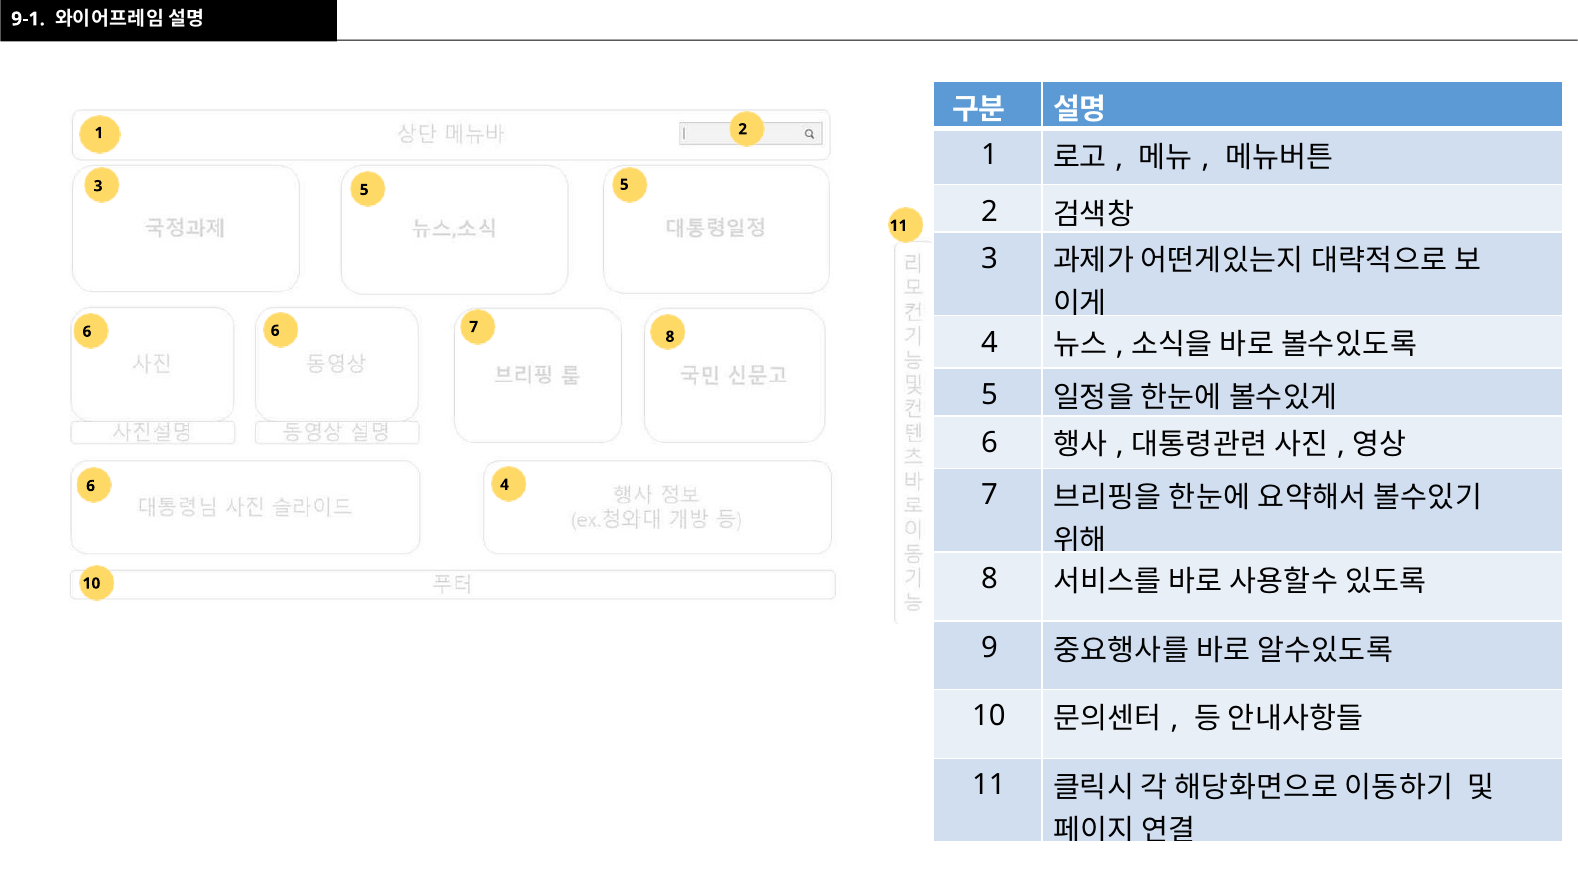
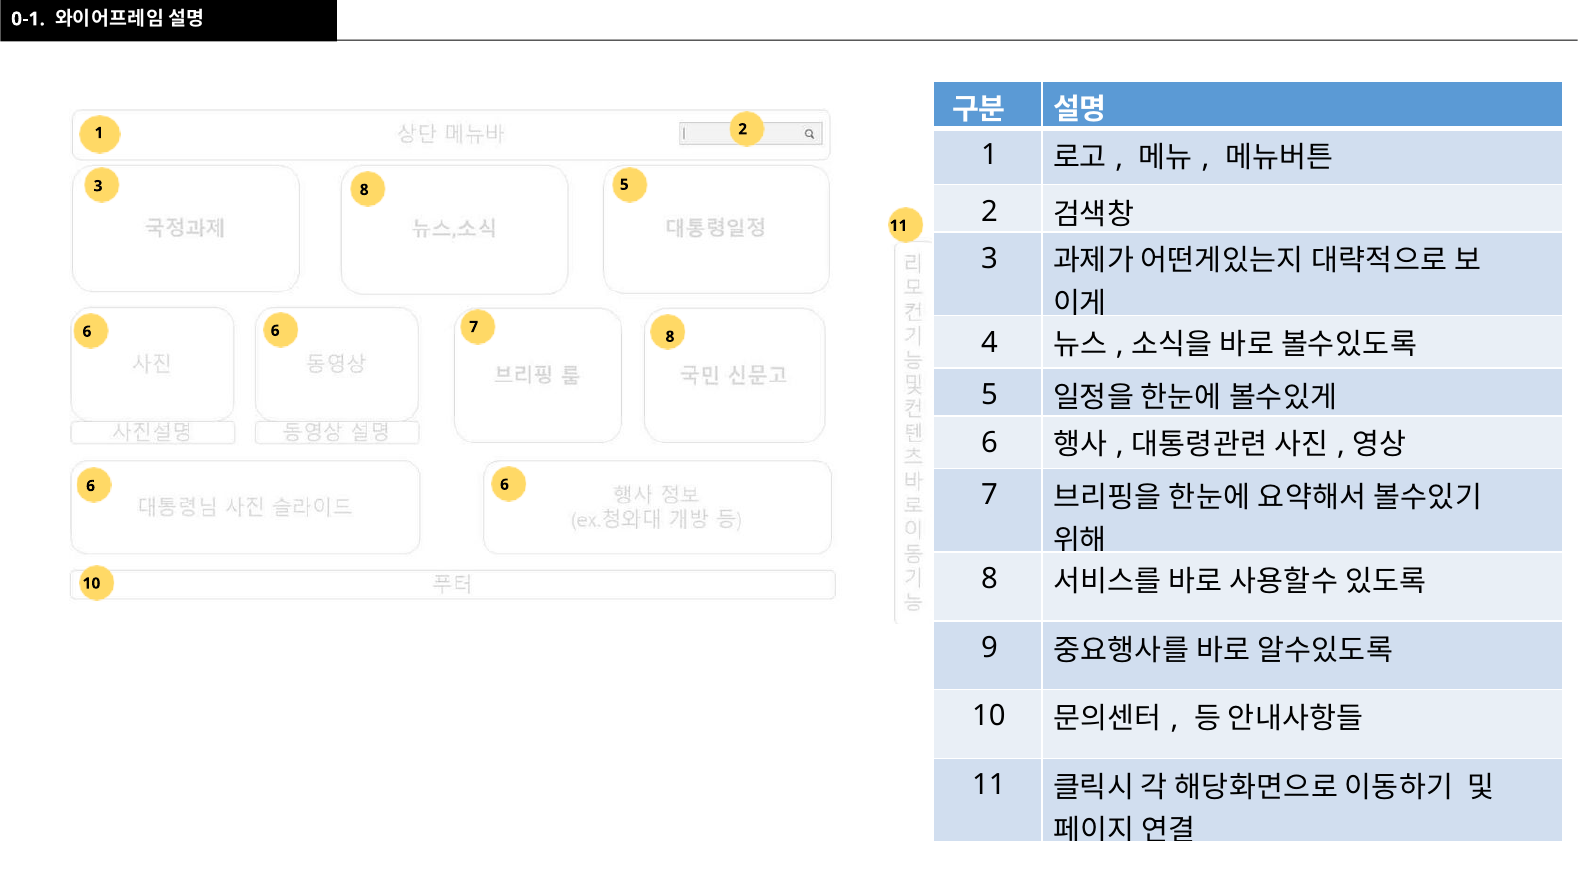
9-1: 9-1 -> 0-1
3 5: 5 -> 8
4 at (505, 485): 4 -> 6
